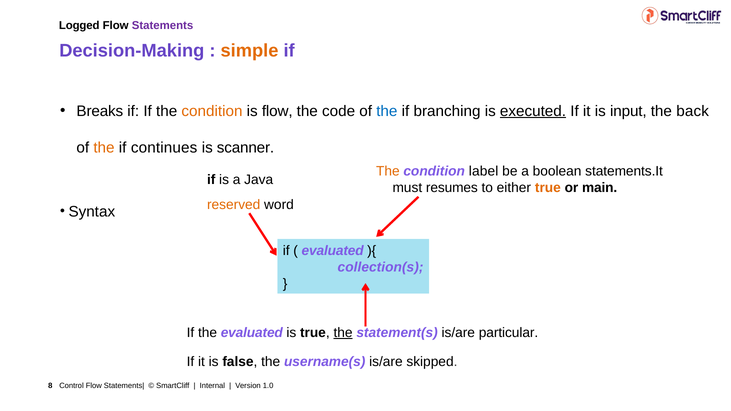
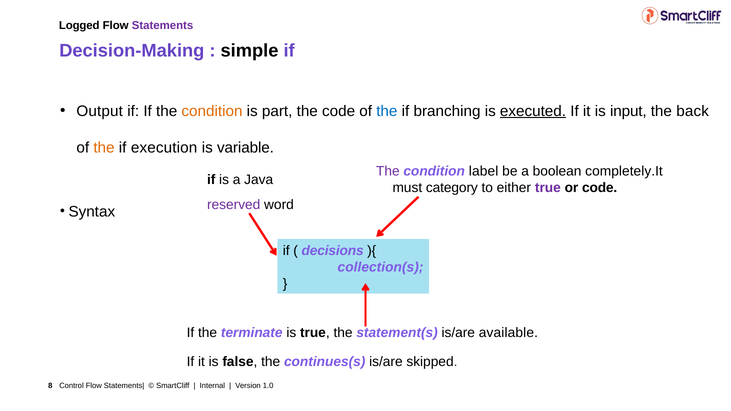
simple colour: orange -> black
Breaks: Breaks -> Output
is flow: flow -> part
continues: continues -> execution
scanner: scanner -> variable
The at (388, 171) colour: orange -> purple
statements.It: statements.It -> completely.It
resumes: resumes -> category
true at (548, 188) colour: orange -> purple
or main: main -> code
reserved colour: orange -> purple
evaluated at (333, 251): evaluated -> decisions
the evaluated: evaluated -> terminate
the at (343, 333) underline: present -> none
particular: particular -> available
username(s: username(s -> continues(s
